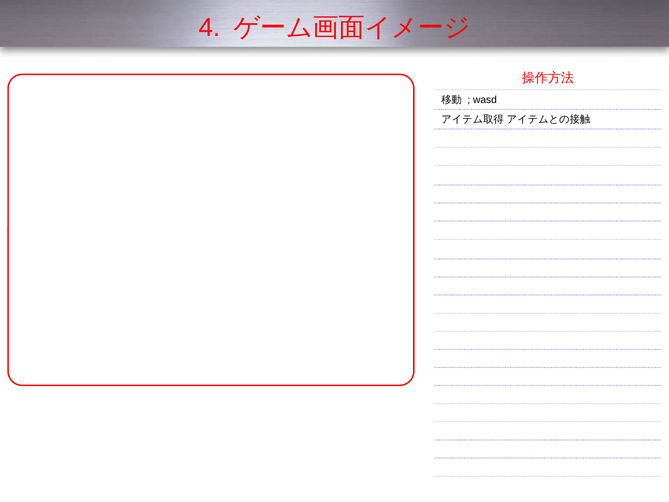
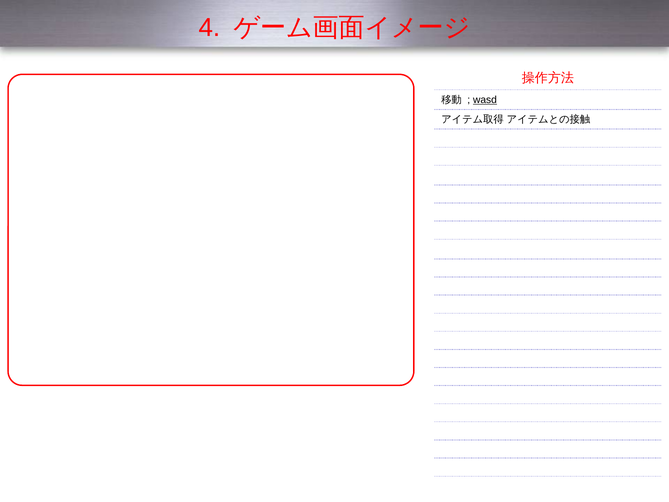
wasd underline: none -> present
